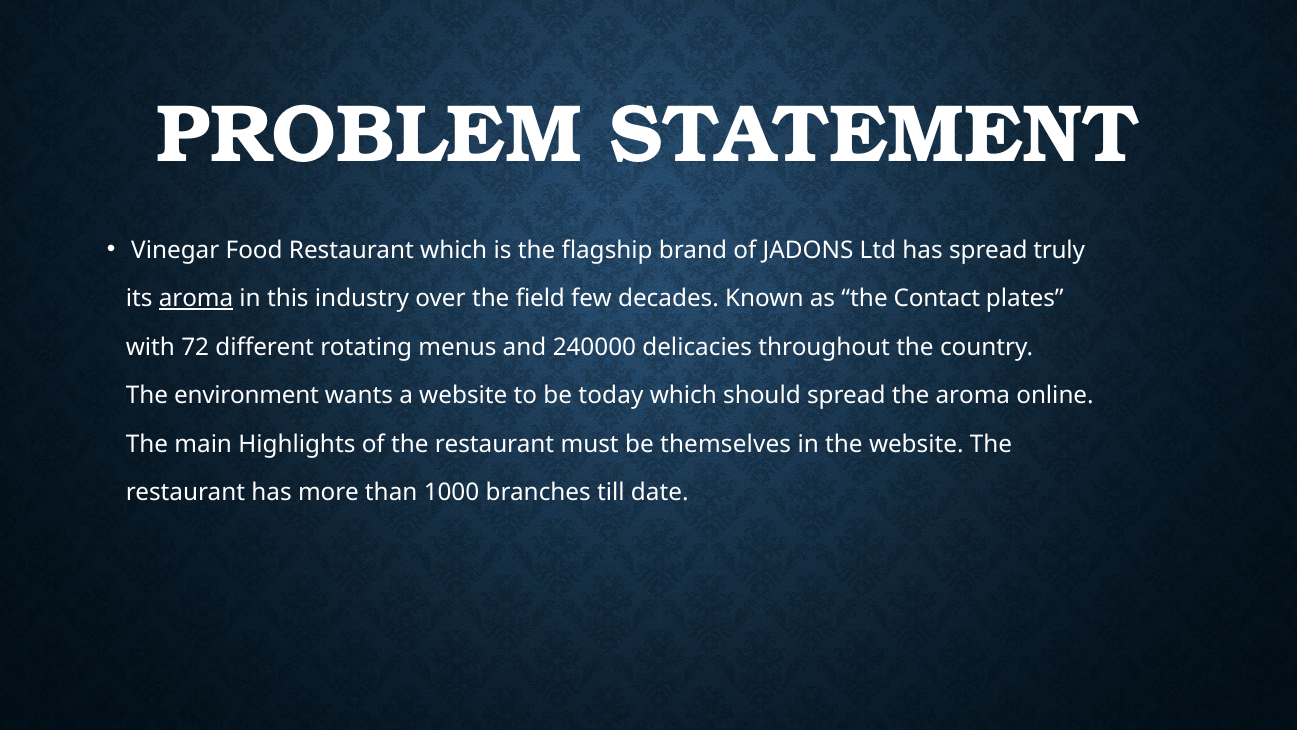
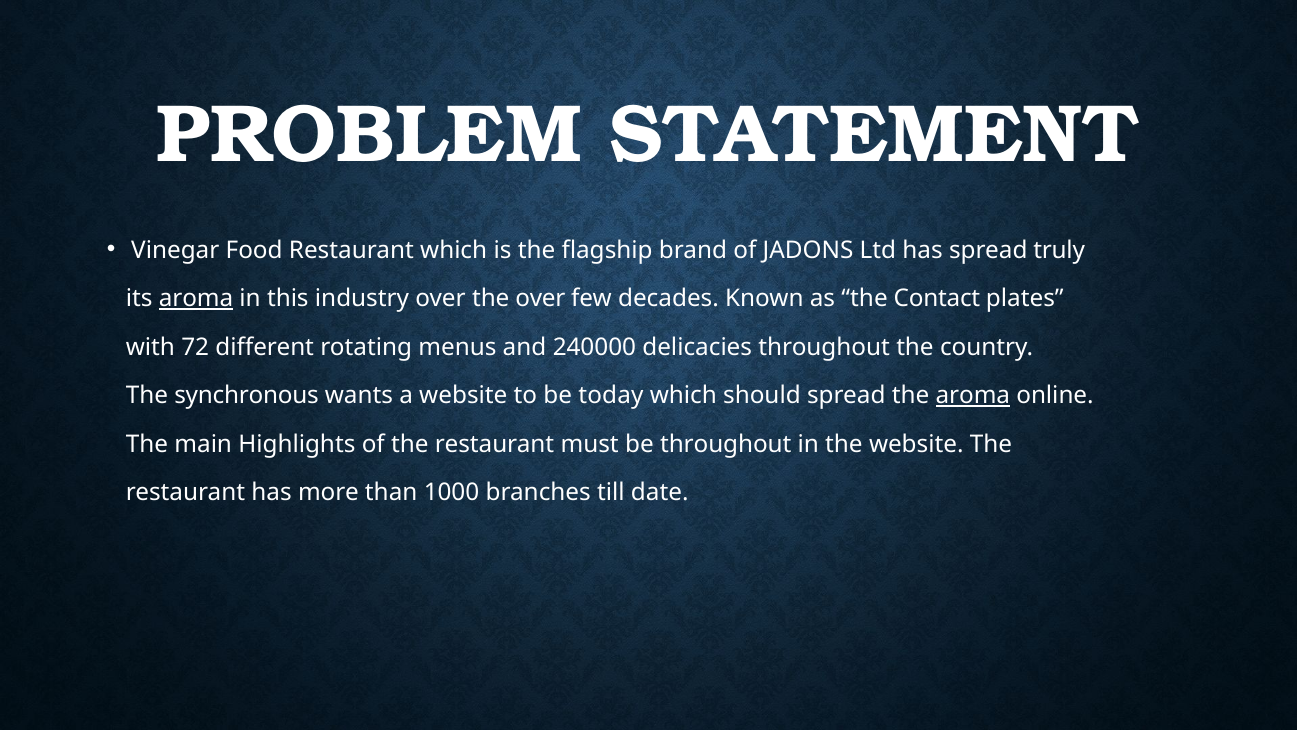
the field: field -> over
environment: environment -> synchronous
aroma at (973, 396) underline: none -> present
be themselves: themselves -> throughout
